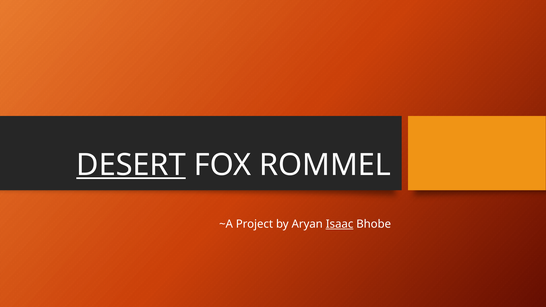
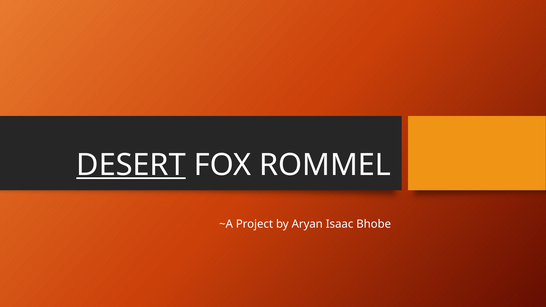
Isaac underline: present -> none
